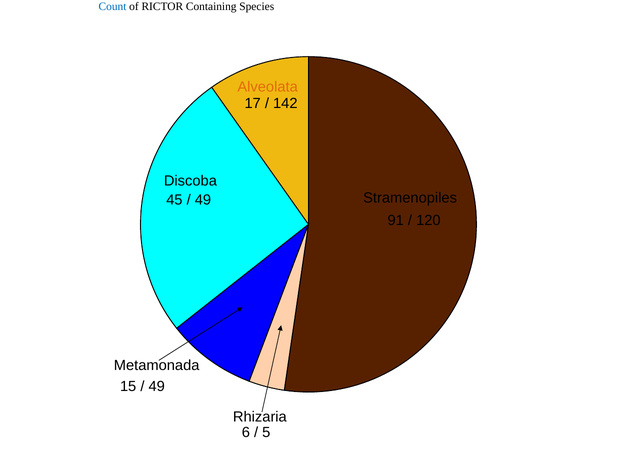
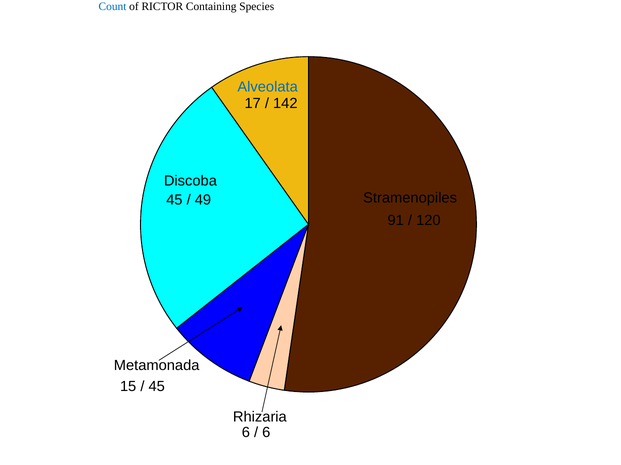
Alveolata colour: orange -> blue
49 at (157, 387): 49 -> 45
5 at (266, 433): 5 -> 6
